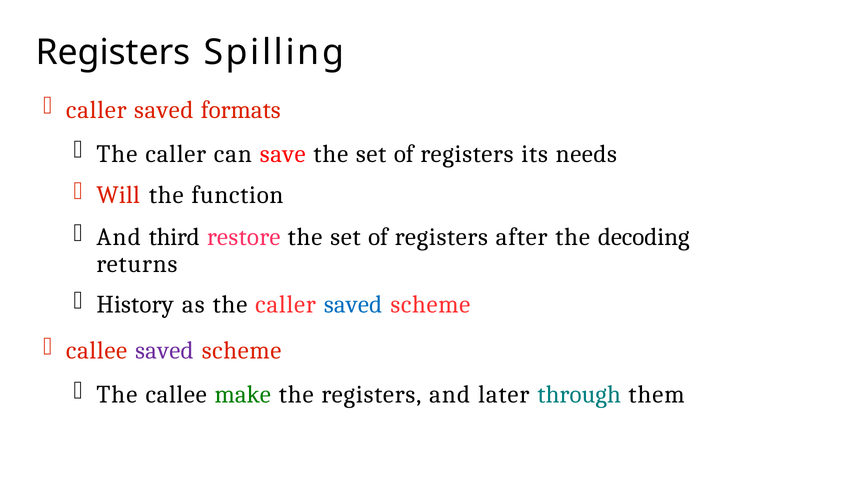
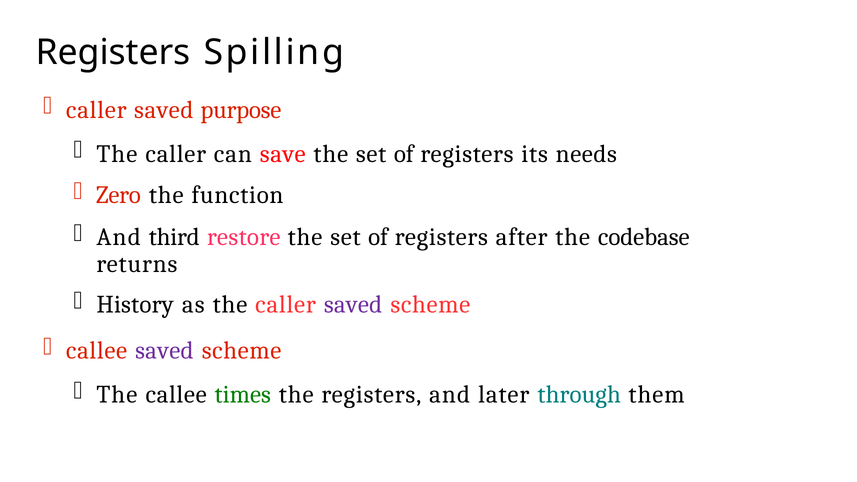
formats: formats -> purpose
Will: Will -> Zero
decoding: decoding -> codebase
saved at (353, 305) colour: blue -> purple
make: make -> times
